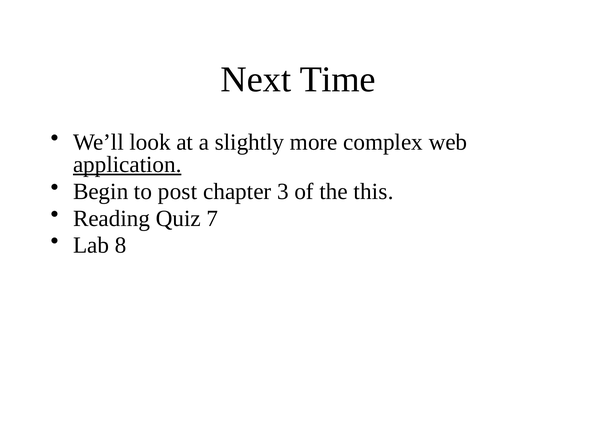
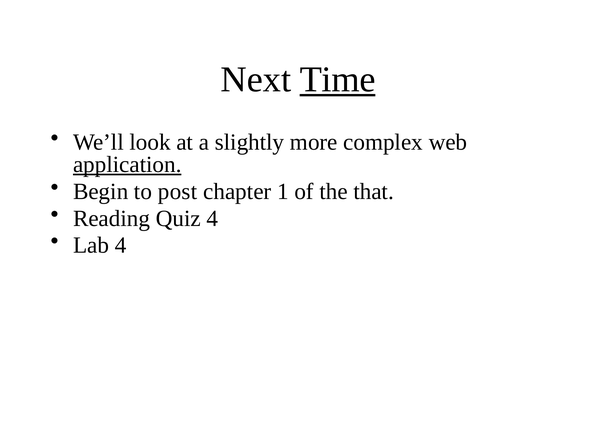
Time underline: none -> present
3: 3 -> 1
this: this -> that
Quiz 7: 7 -> 4
Lab 8: 8 -> 4
